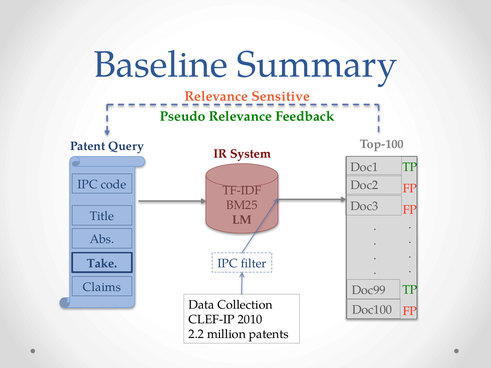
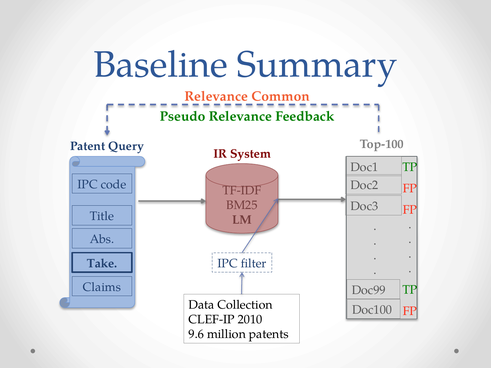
Sensitive: Sensitive -> Common
2.2: 2.2 -> 9.6
